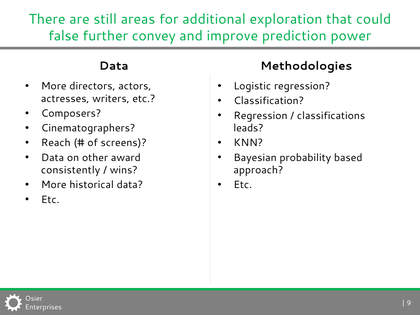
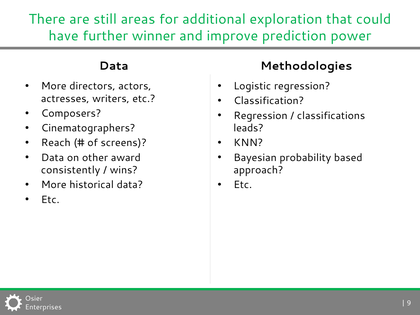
false: false -> have
convey: convey -> winner
